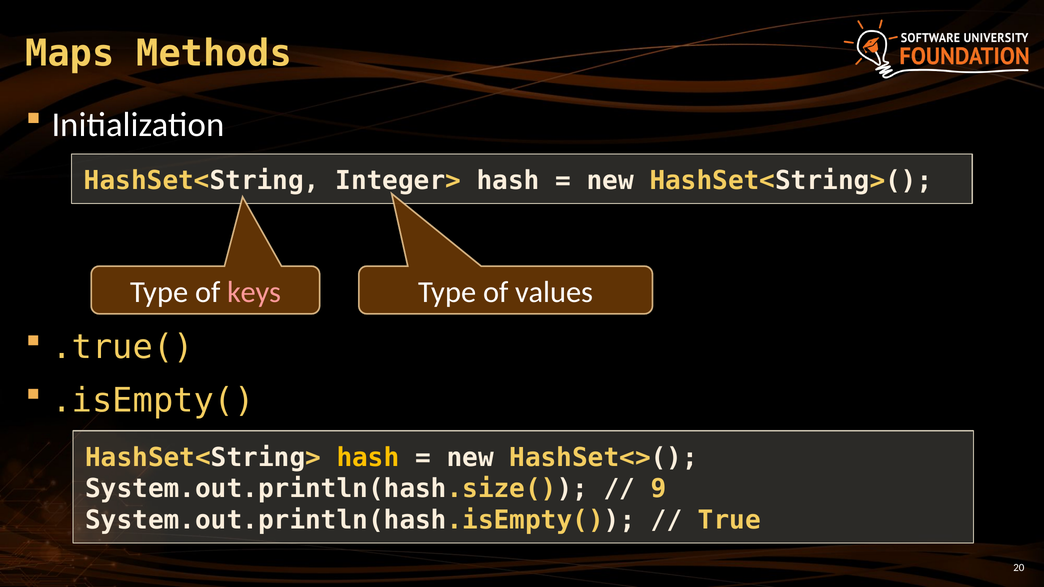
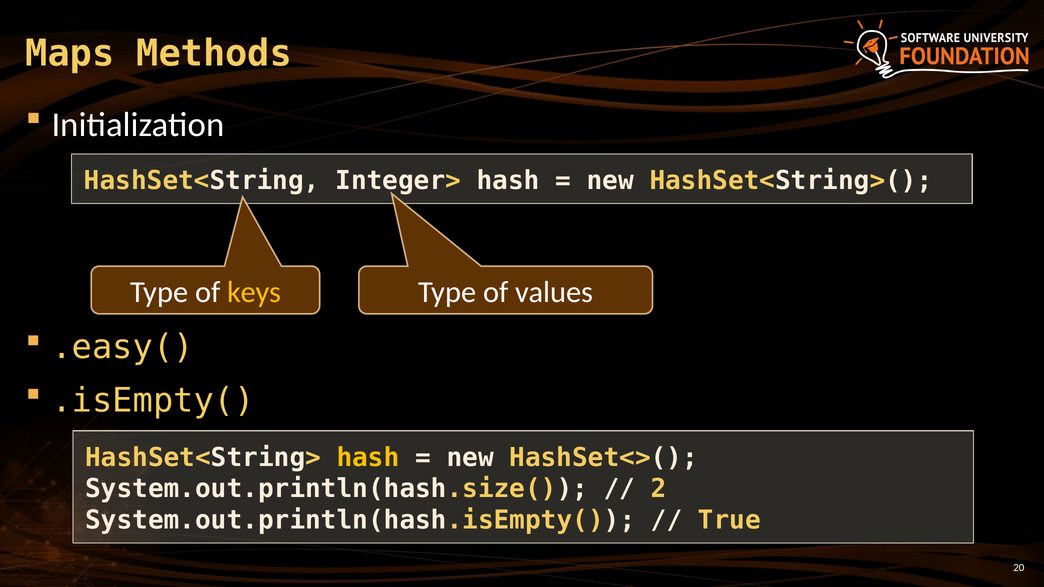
keys colour: pink -> yellow
.true(: .true( -> .easy(
9: 9 -> 2
